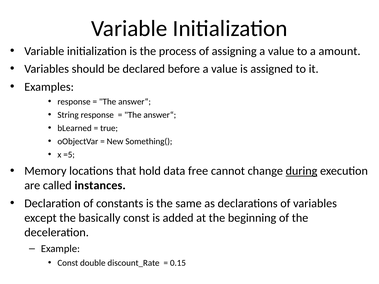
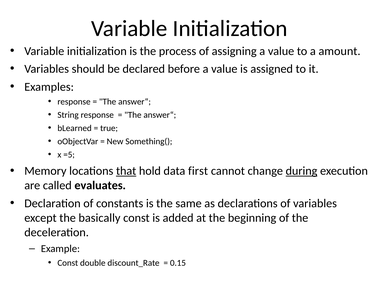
that underline: none -> present
free: free -> first
instances: instances -> evaluates
